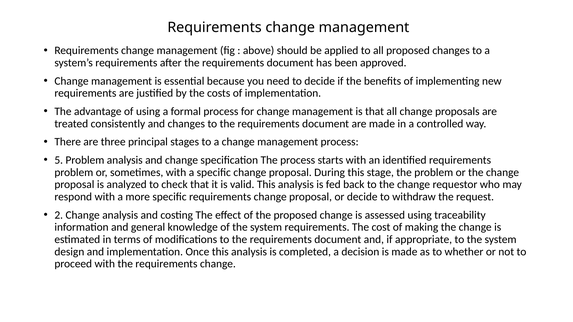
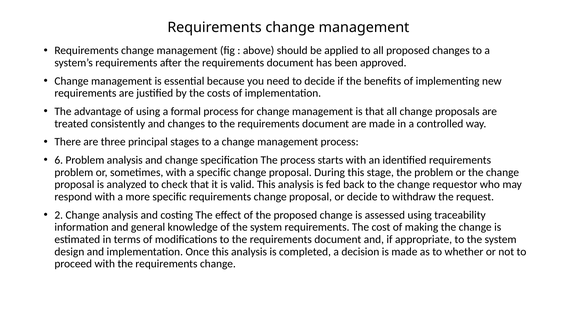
5: 5 -> 6
